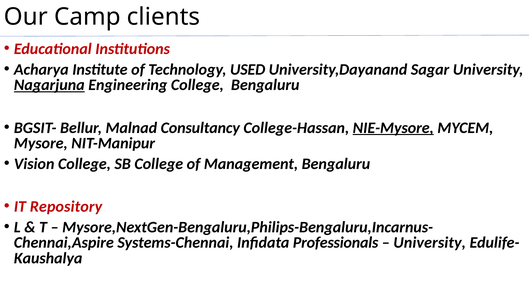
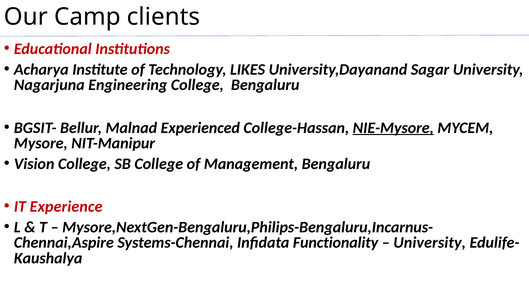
USED: USED -> LIKES
Nagarjuna underline: present -> none
Consultancy: Consultancy -> Experienced
Repository: Repository -> Experience
Professionals: Professionals -> Functionality
